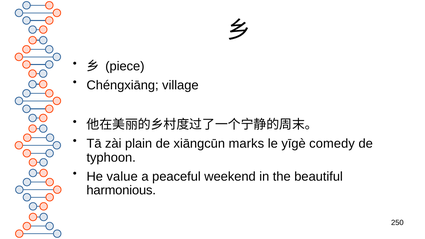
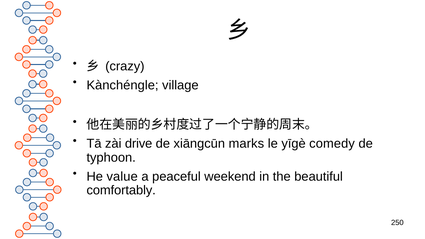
piece: piece -> crazy
Chéngxiāng: Chéngxiāng -> Kànchéngle
plain: plain -> drive
harmonious: harmonious -> comfortably
